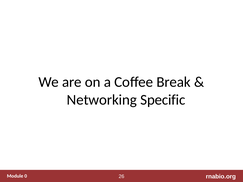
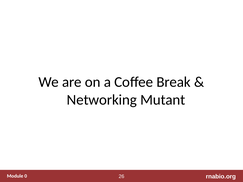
Specific: Specific -> Mutant
